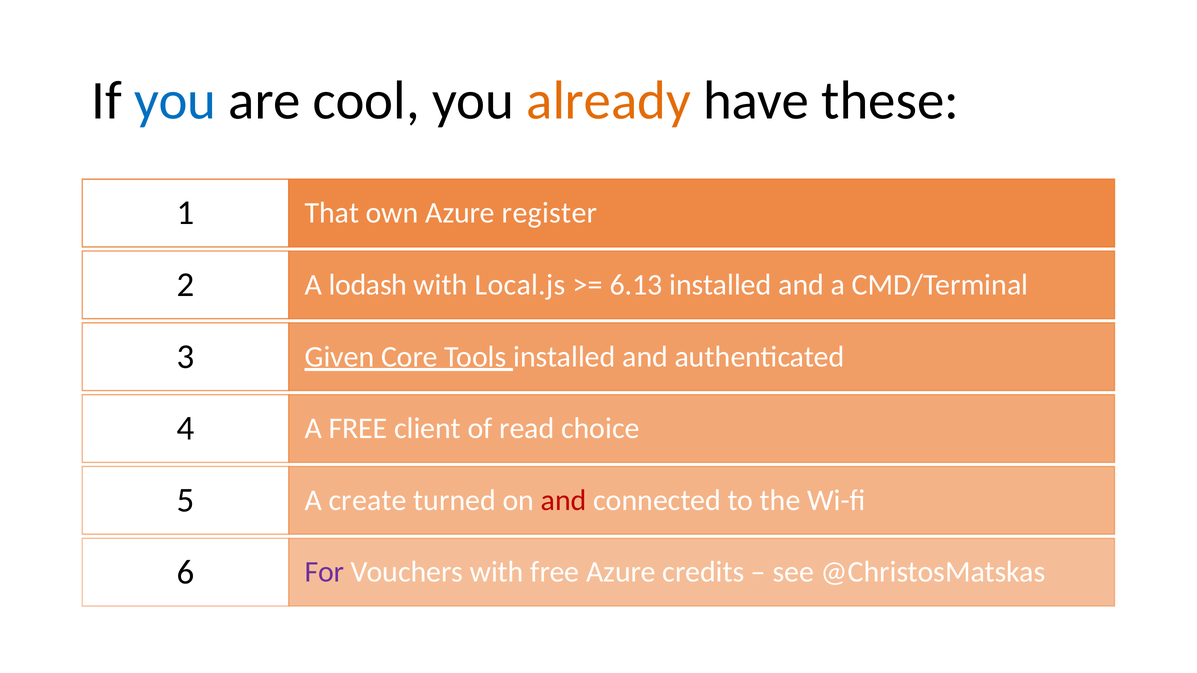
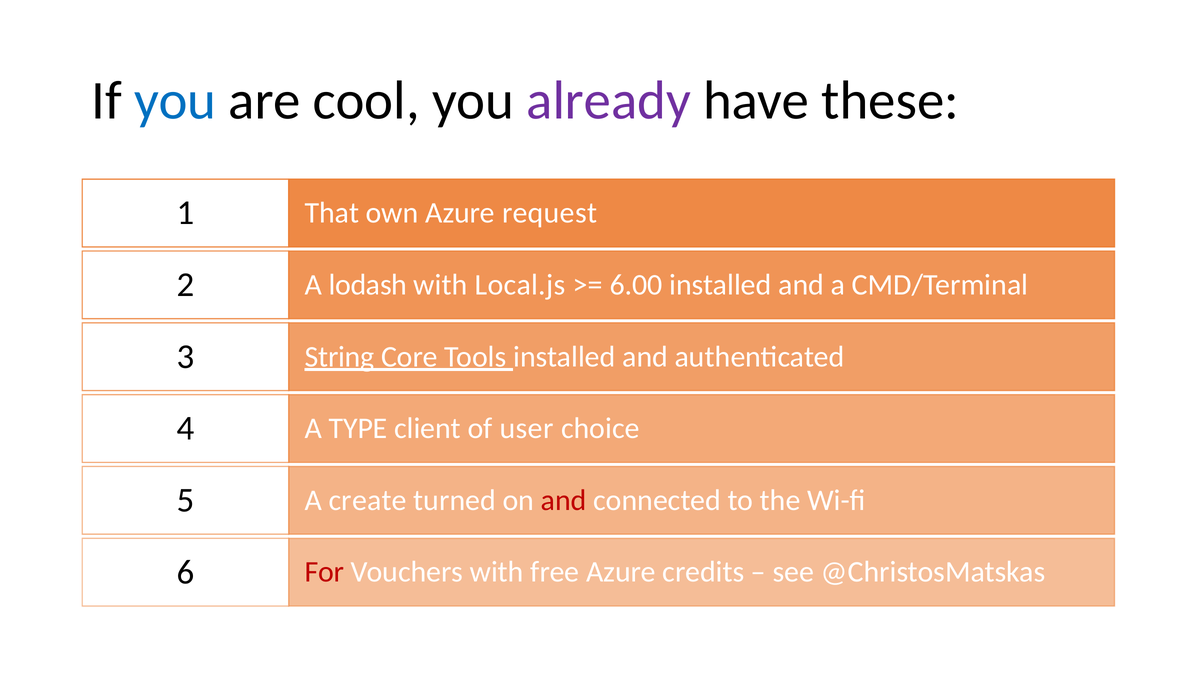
already colour: orange -> purple
register: register -> request
6.13: 6.13 -> 6.00
Given: Given -> String
A FREE: FREE -> TYPE
read: read -> user
For colour: purple -> red
